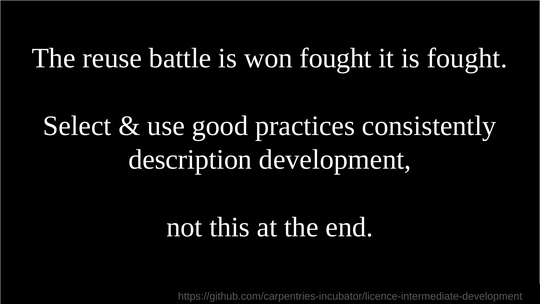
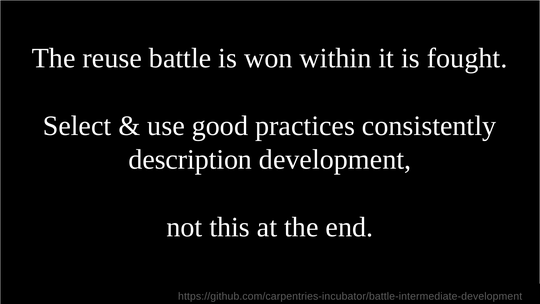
won fought: fought -> within
https://github.com/carpentries-incubator/licence-intermediate-development: https://github.com/carpentries-incubator/licence-intermediate-development -> https://github.com/carpentries-incubator/battle-intermediate-development
